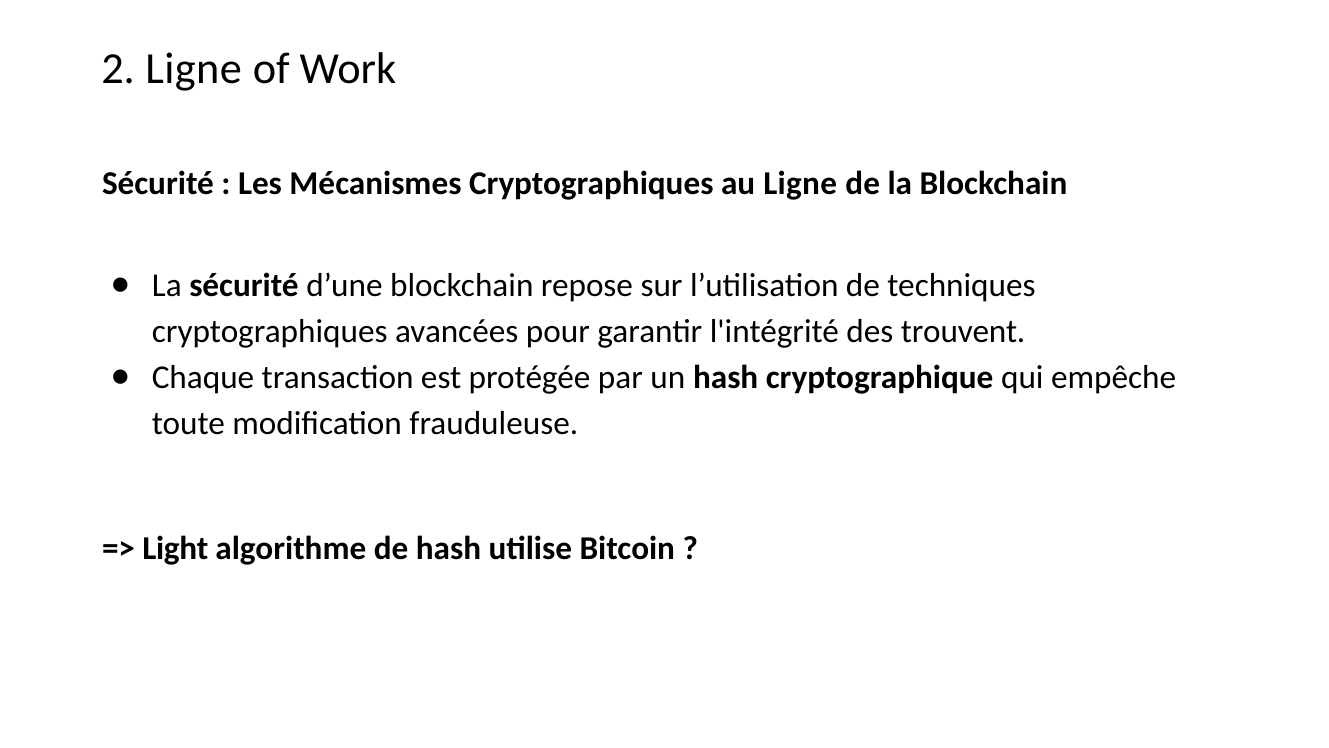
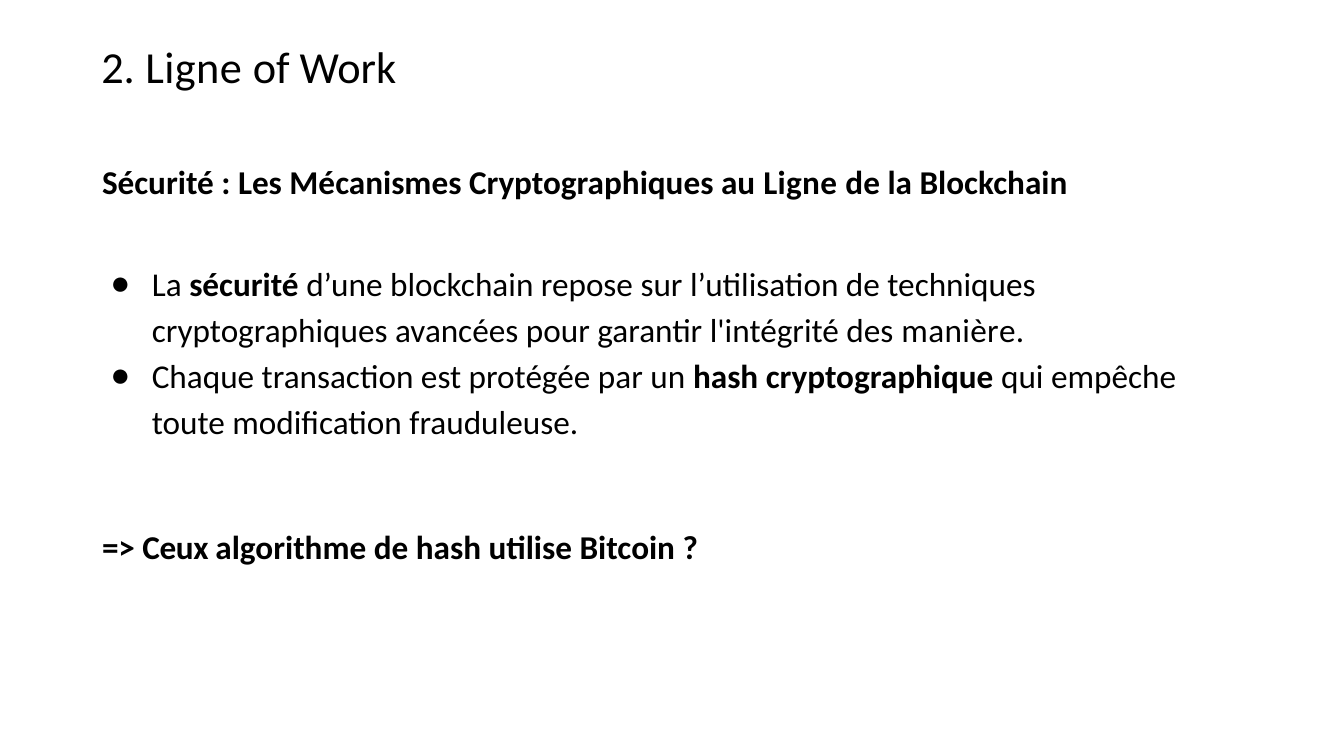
trouvent: trouvent -> manière
Light: Light -> Ceux
